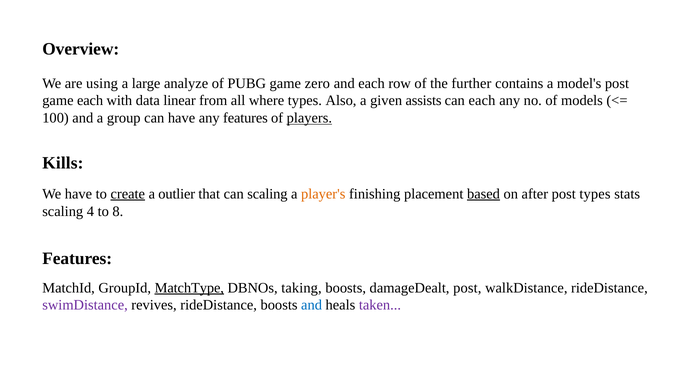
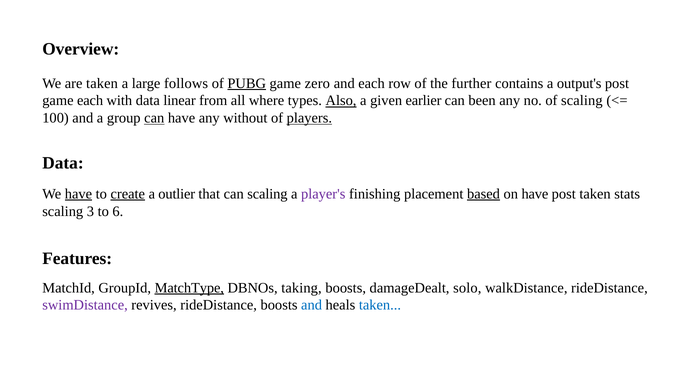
are using: using -> taken
analyze: analyze -> follows
PUBG underline: none -> present
model's: model's -> output's
Also underline: none -> present
assists: assists -> earlier
can each: each -> been
of models: models -> scaling
can at (154, 118) underline: none -> present
any features: features -> without
Kills at (63, 163): Kills -> Data
have at (78, 194) underline: none -> present
player's colour: orange -> purple
on after: after -> have
post types: types -> taken
4: 4 -> 3
8: 8 -> 6
damageDealt post: post -> solo
taken at (380, 305) colour: purple -> blue
